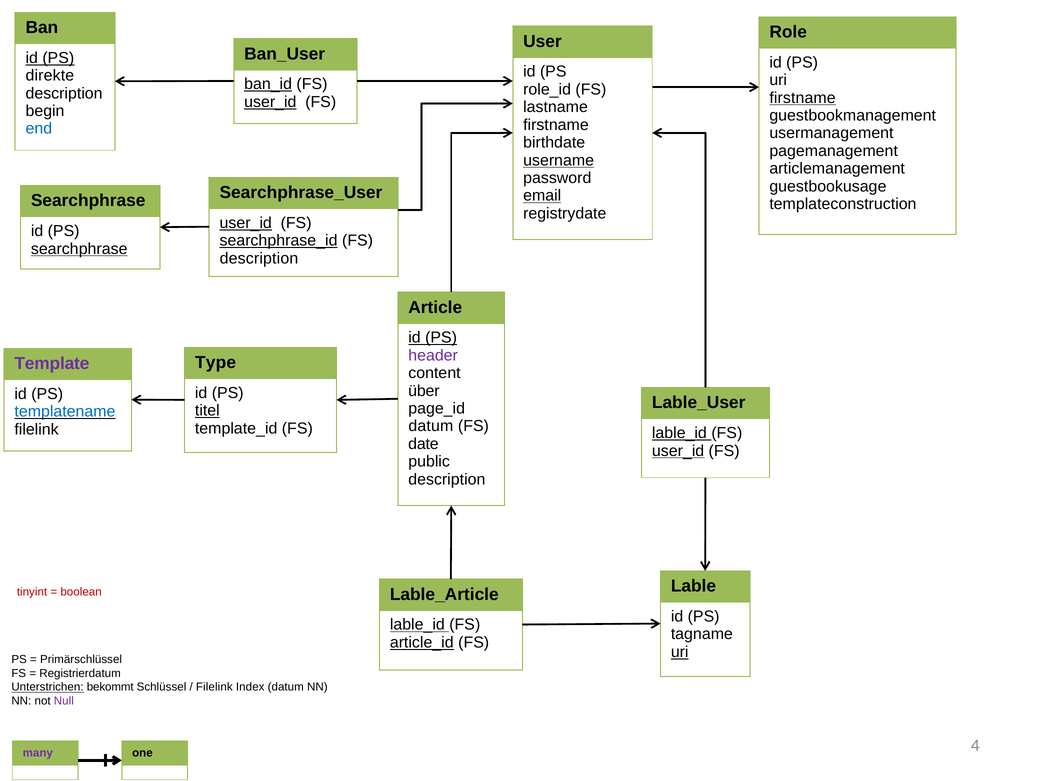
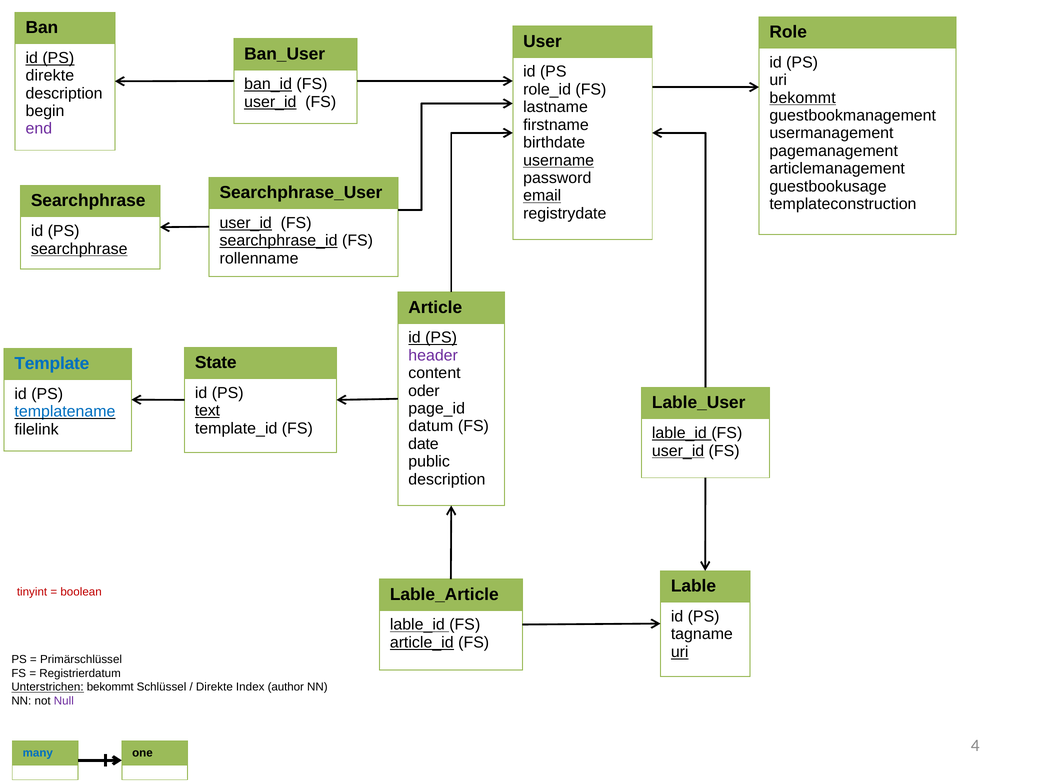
firstname at (803, 98): firstname -> bekommt
end colour: blue -> purple
description at (259, 258): description -> rollenname
Type: Type -> State
Template colour: purple -> blue
über: über -> oder
titel: titel -> text
Filelink at (214, 688): Filelink -> Direkte
Index datum: datum -> author
many colour: purple -> blue
